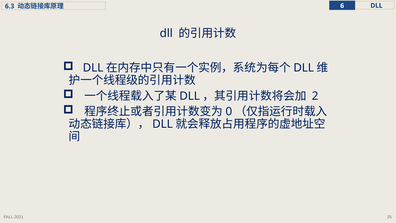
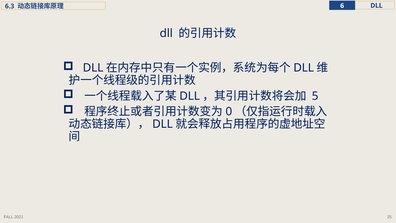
2: 2 -> 5
